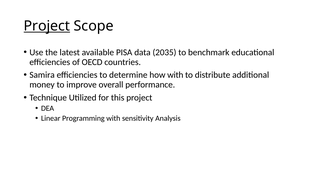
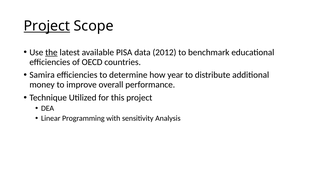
the underline: none -> present
2035: 2035 -> 2012
how with: with -> year
